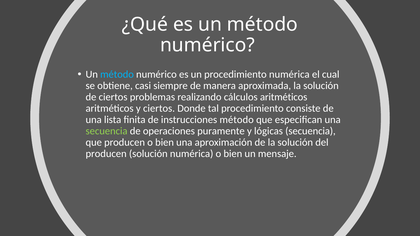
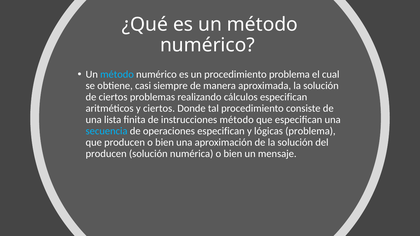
procedimiento numérica: numérica -> problema
cálculos aritméticos: aritméticos -> especifican
secuencia at (107, 131) colour: light green -> light blue
operaciones puramente: puramente -> especifican
lógicas secuencia: secuencia -> problema
